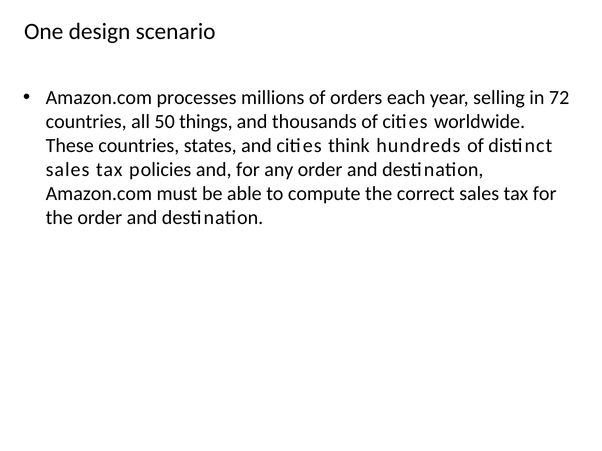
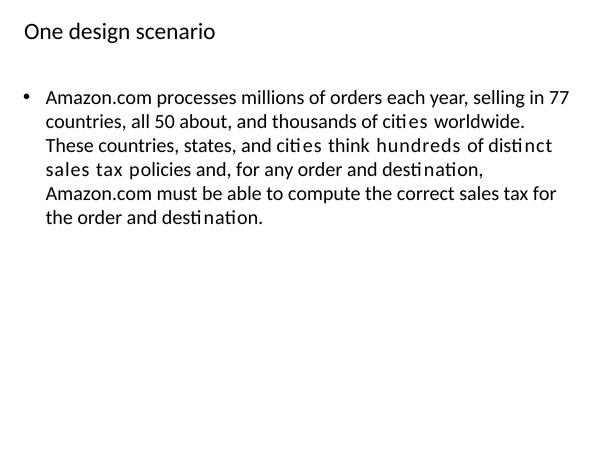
72: 72 -> 77
things: things -> about
